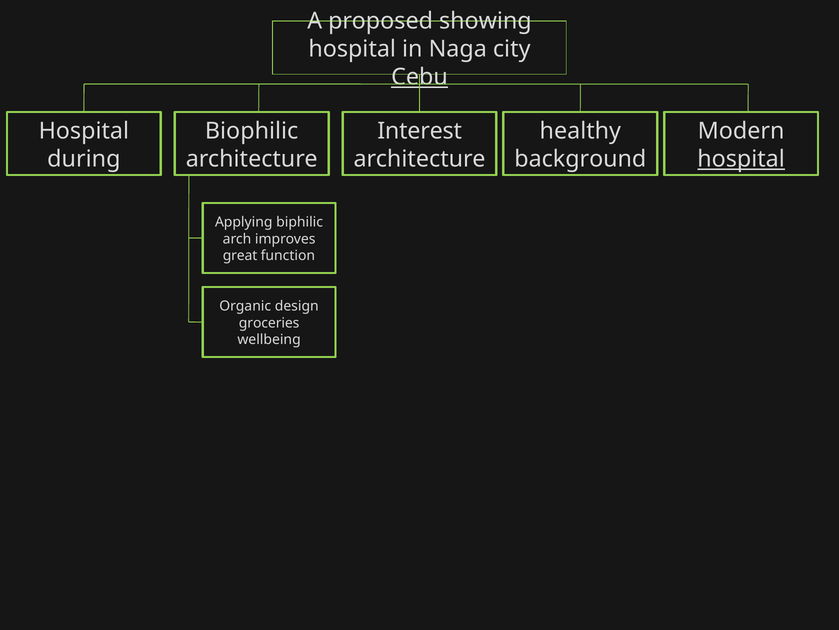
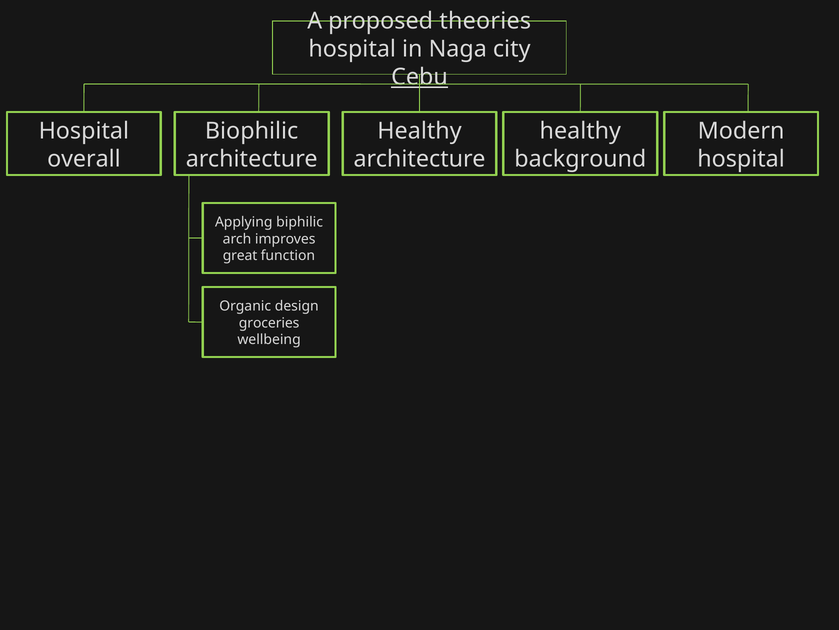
showing: showing -> theories
Interest at (420, 131): Interest -> Healthy
during: during -> overall
hospital at (741, 159) underline: present -> none
